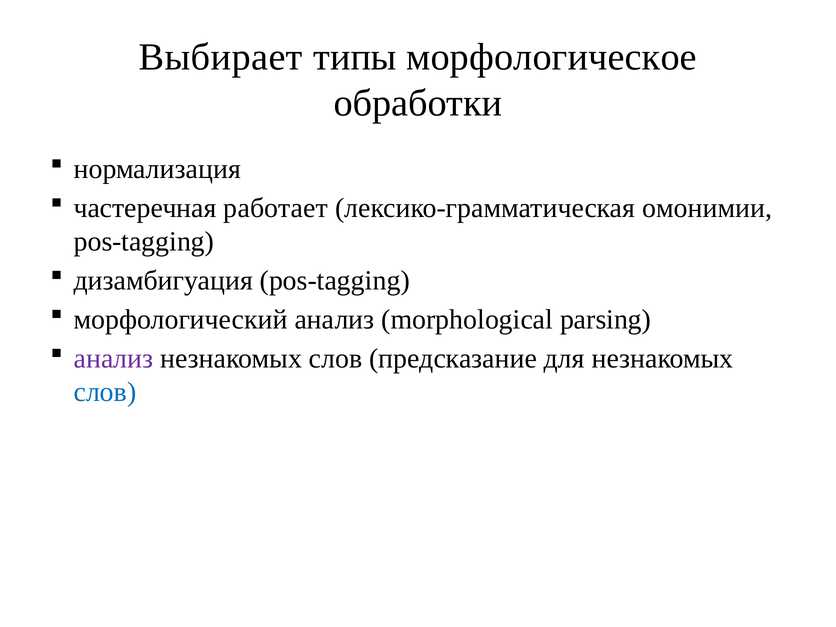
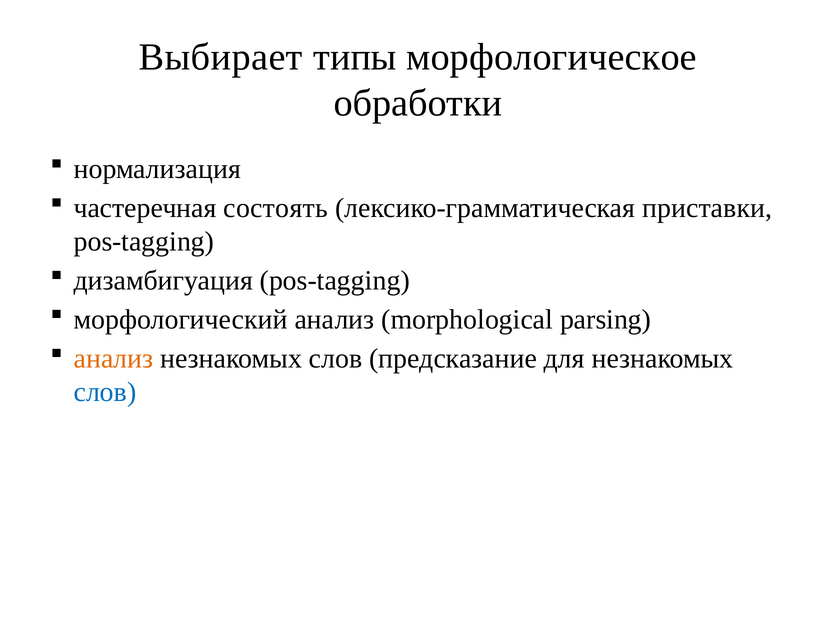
работает: работает -> состоять
омонимии: омонимии -> приставки
анализ at (113, 359) colour: purple -> orange
